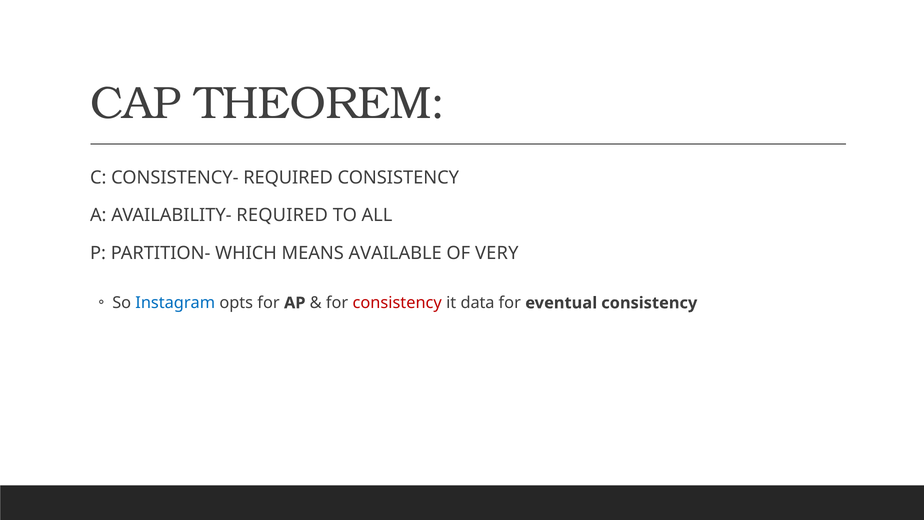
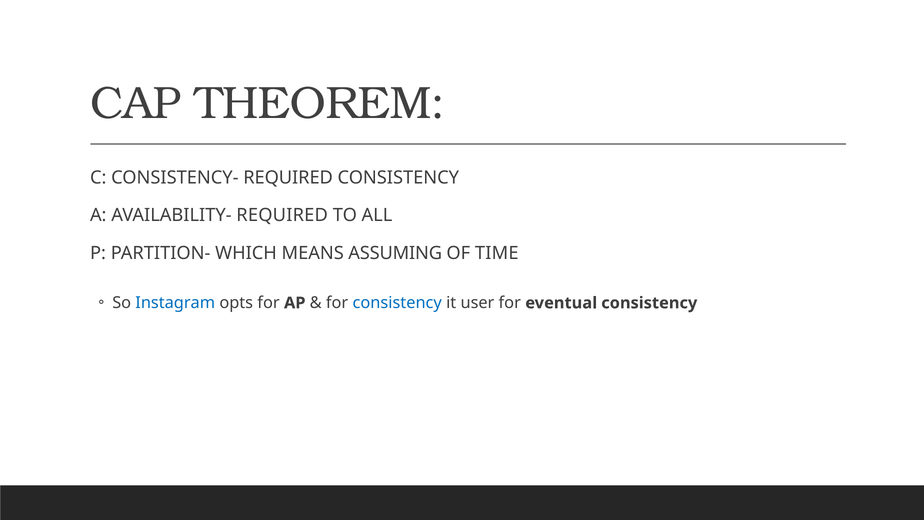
AVAILABLE: AVAILABLE -> ASSUMING
VERY: VERY -> TIME
consistency at (397, 303) colour: red -> blue
data: data -> user
